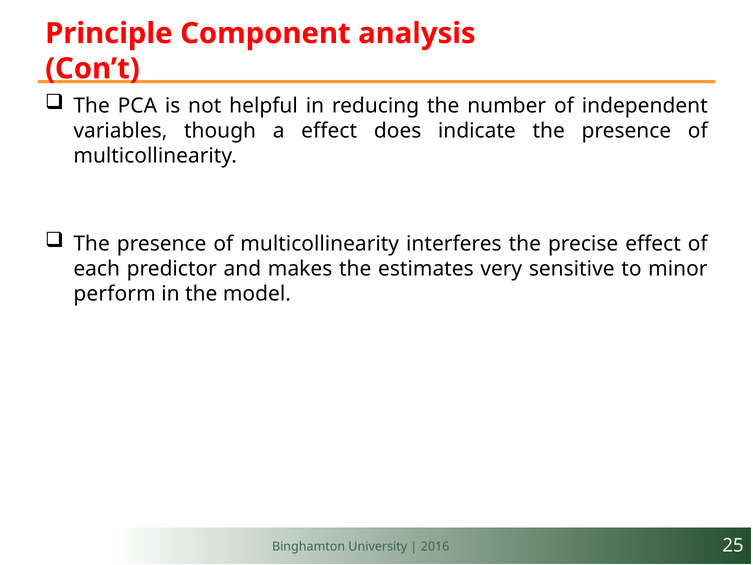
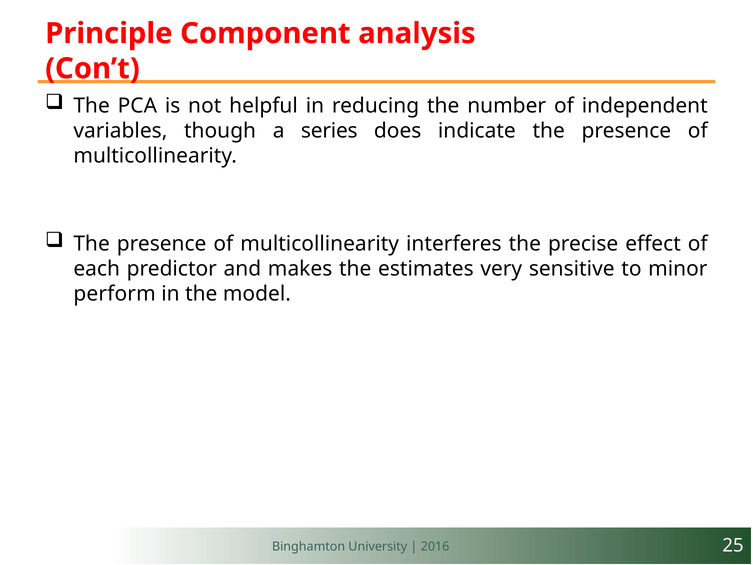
a effect: effect -> series
